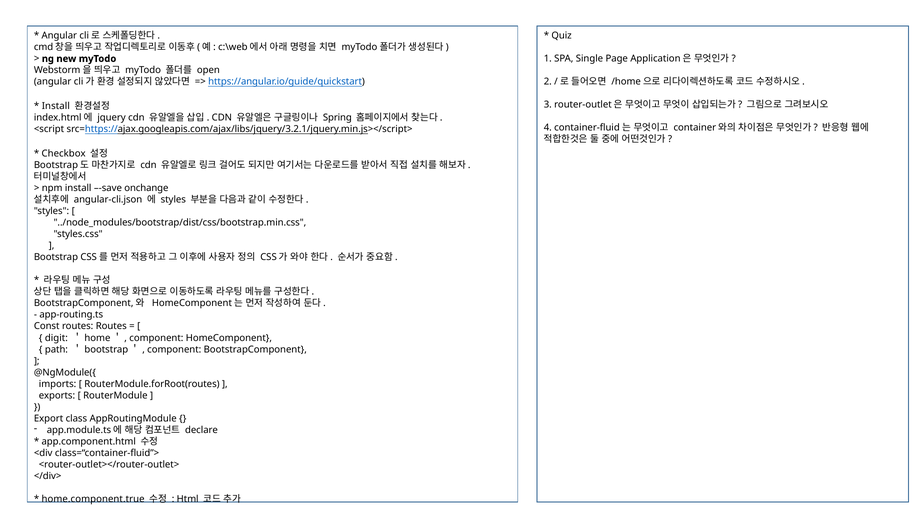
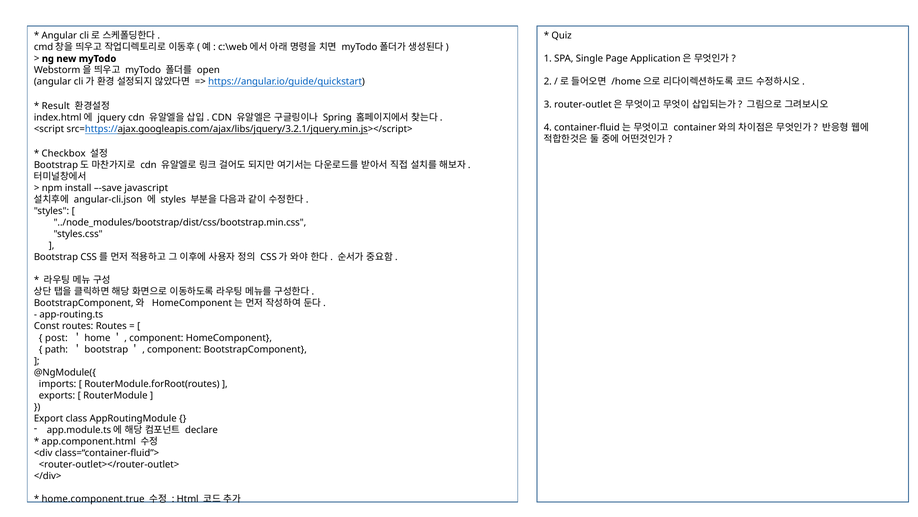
Install at (56, 106): Install -> Result
onchange: onchange -> javascript
digit: digit -> post
